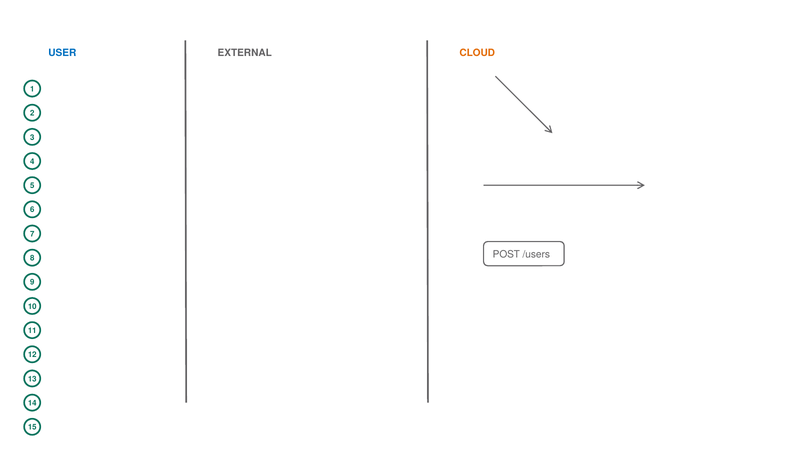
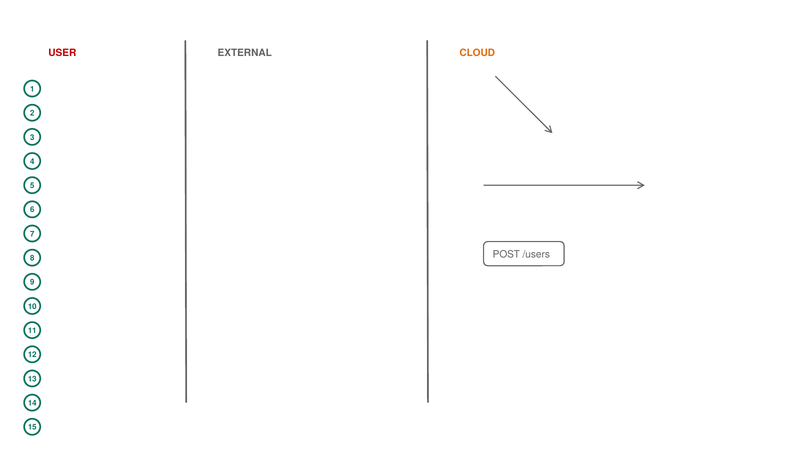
USER colour: blue -> red
